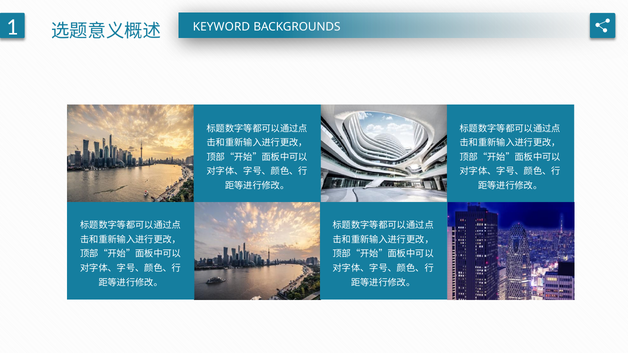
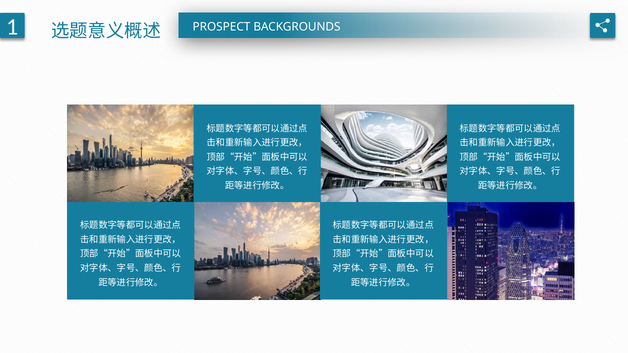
KEYWORD: KEYWORD -> PROSPECT
